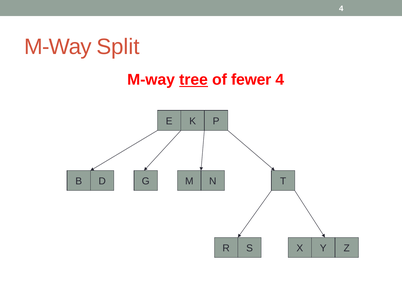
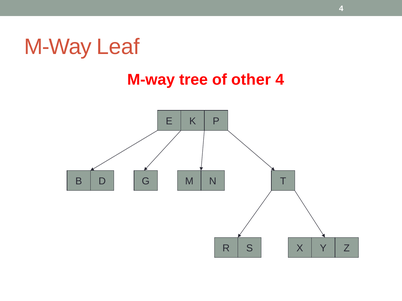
Split: Split -> Leaf
tree underline: present -> none
fewer: fewer -> other
